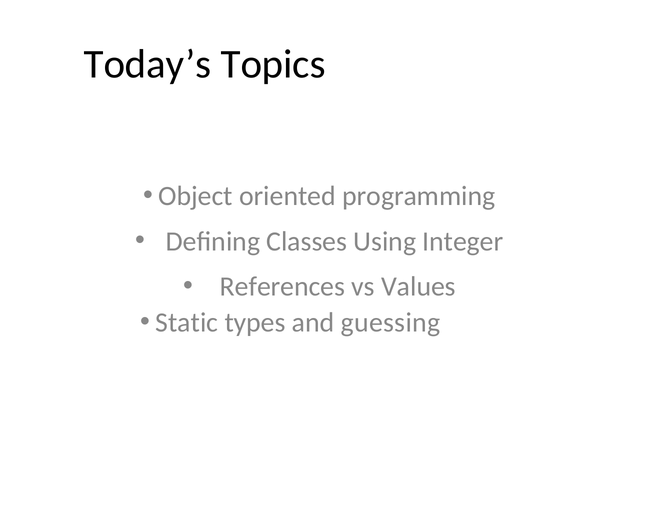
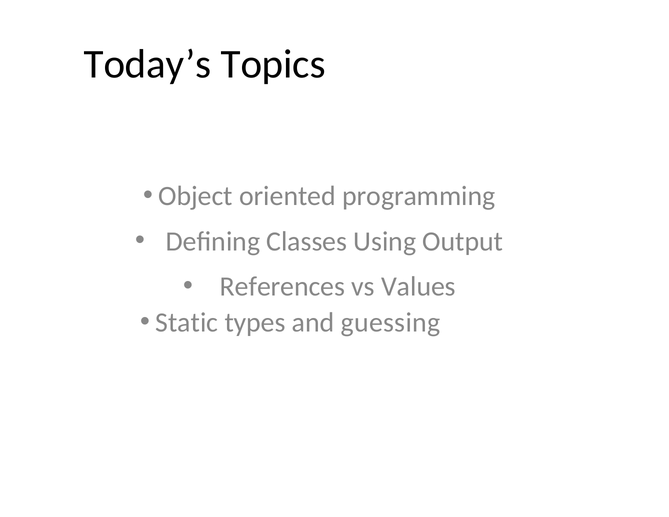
Integer: Integer -> Output
